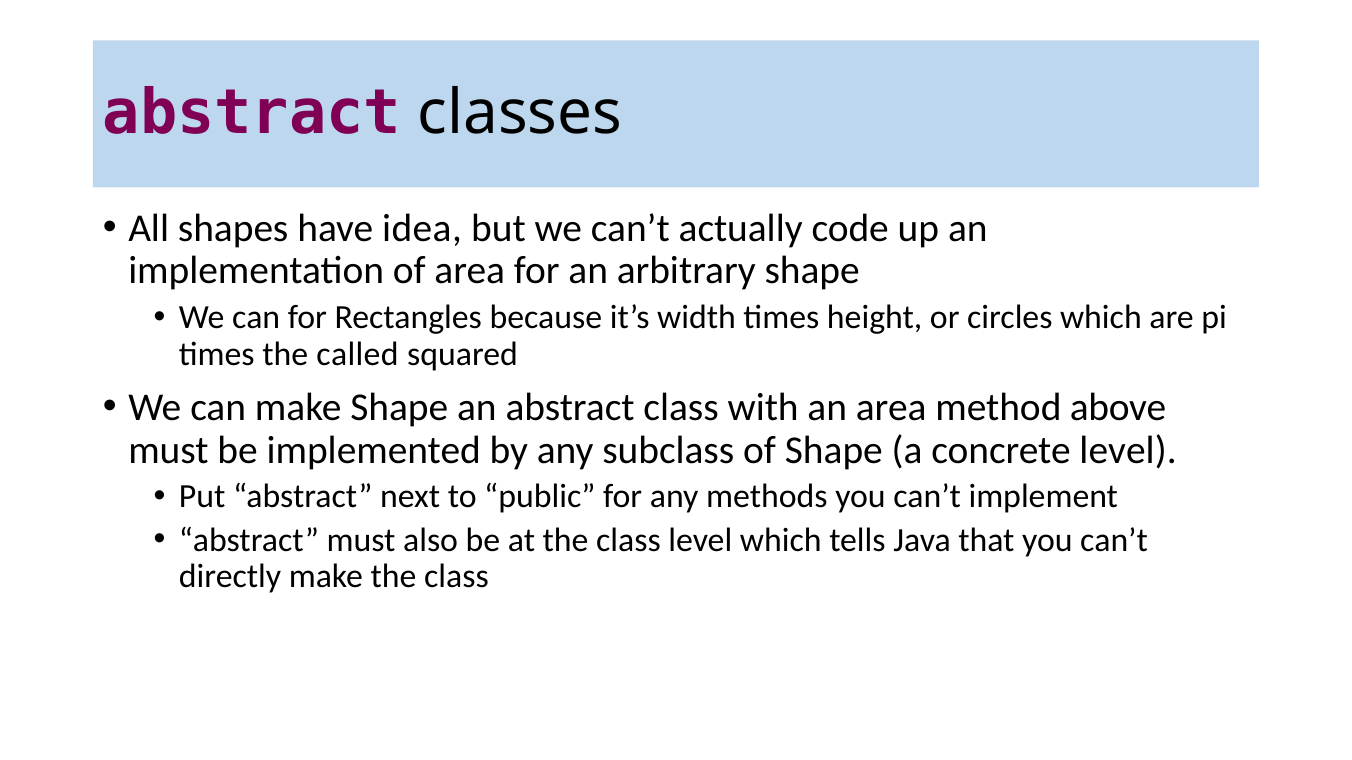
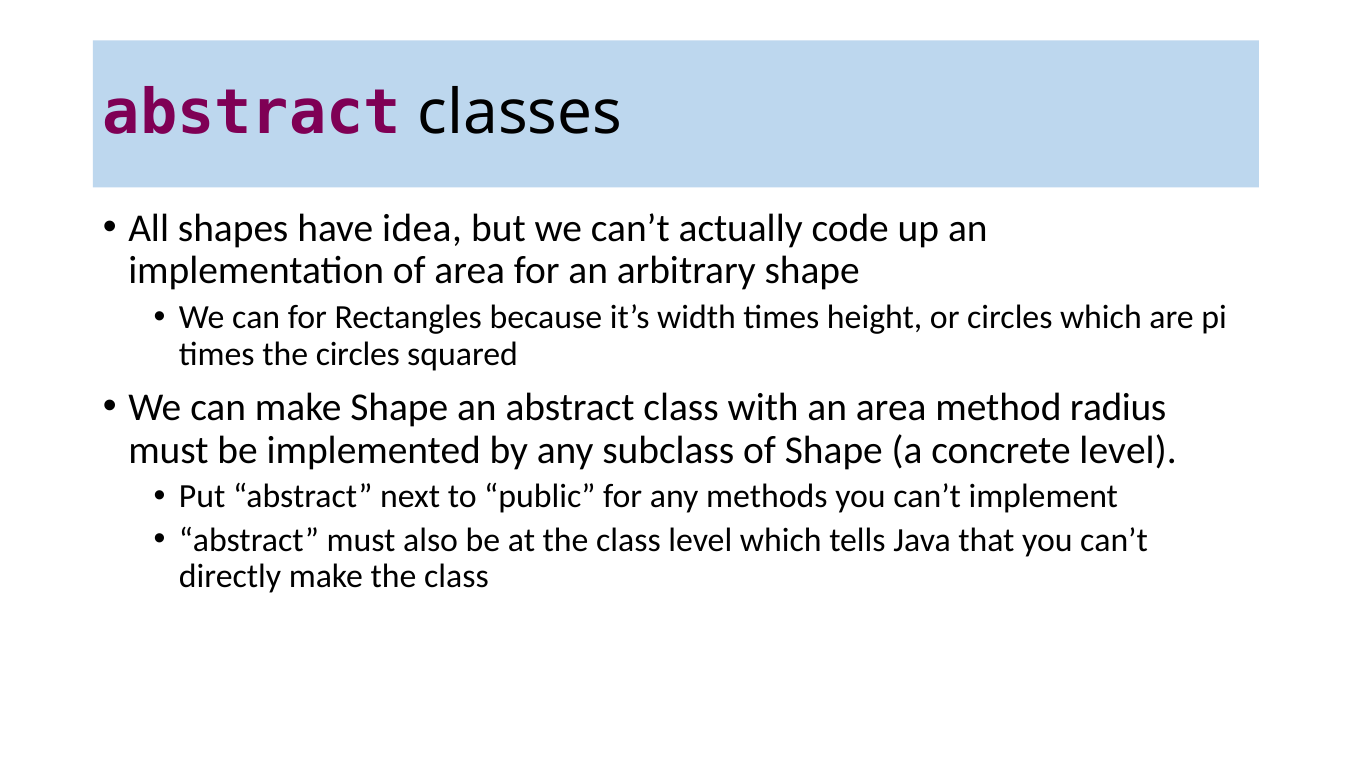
the called: called -> circles
above: above -> radius
